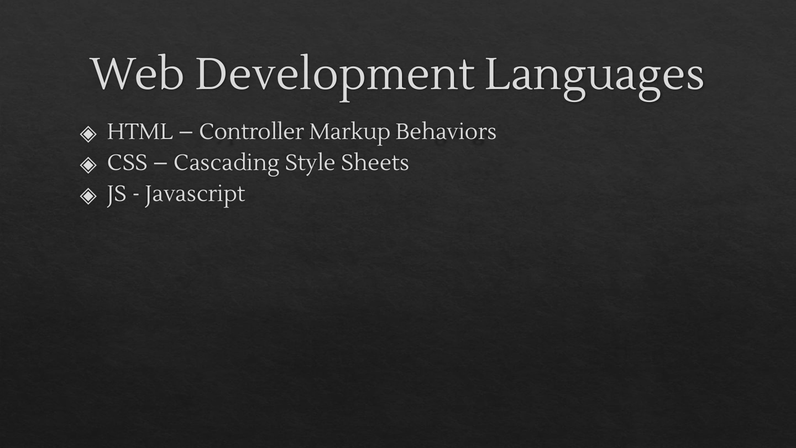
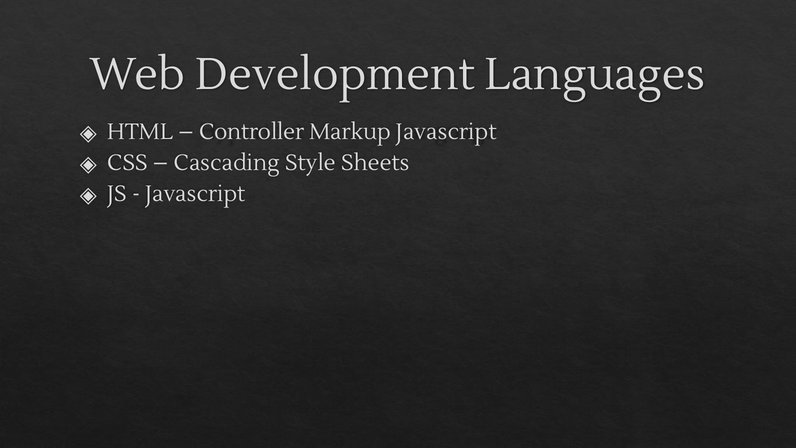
Markup Behaviors: Behaviors -> Javascript
